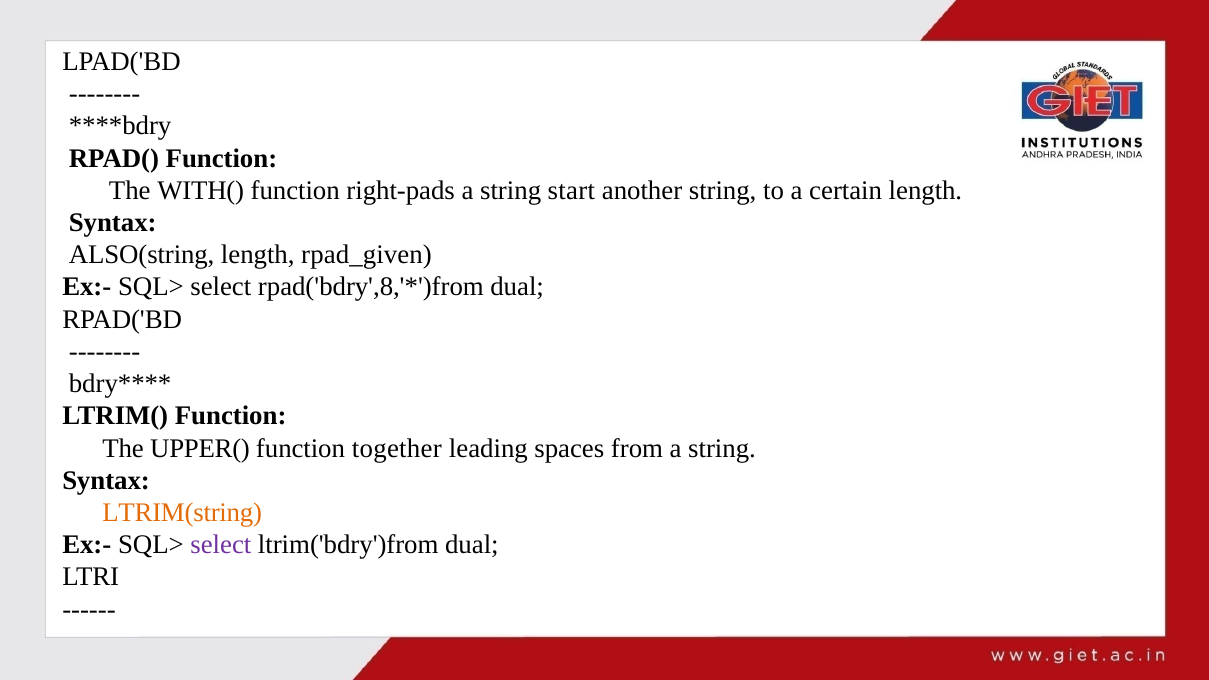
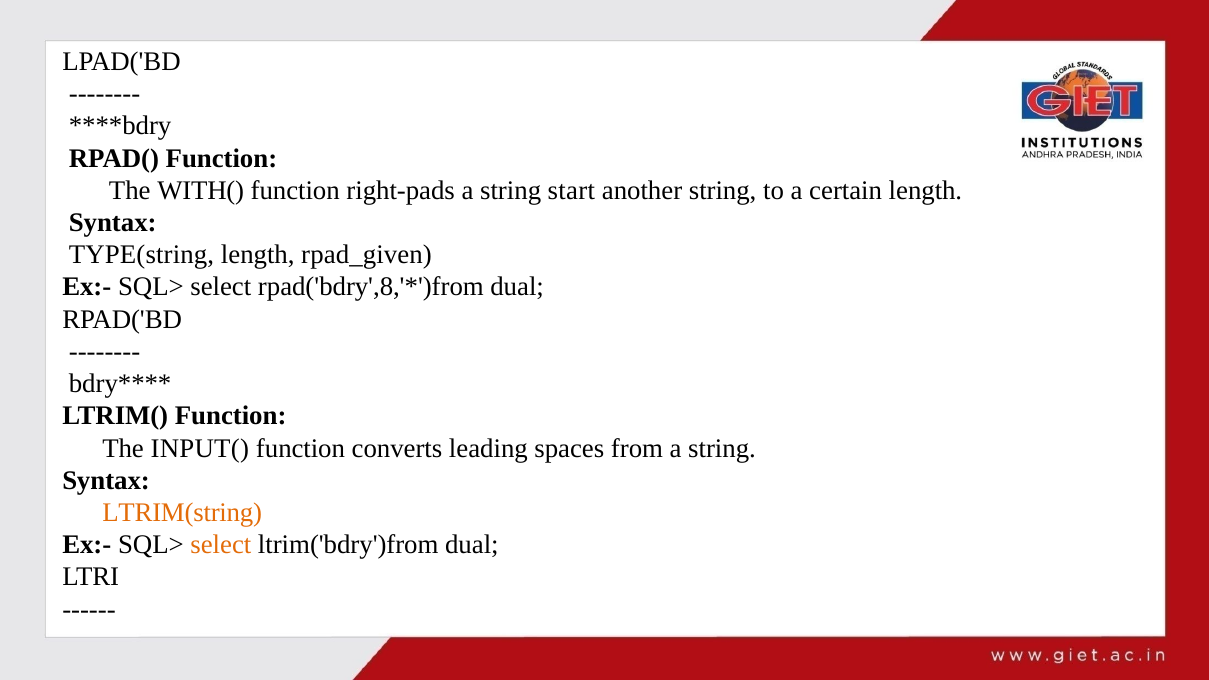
ALSO(string: ALSO(string -> TYPE(string
UPPER(: UPPER( -> INPUT(
together: together -> converts
select at (221, 545) colour: purple -> orange
